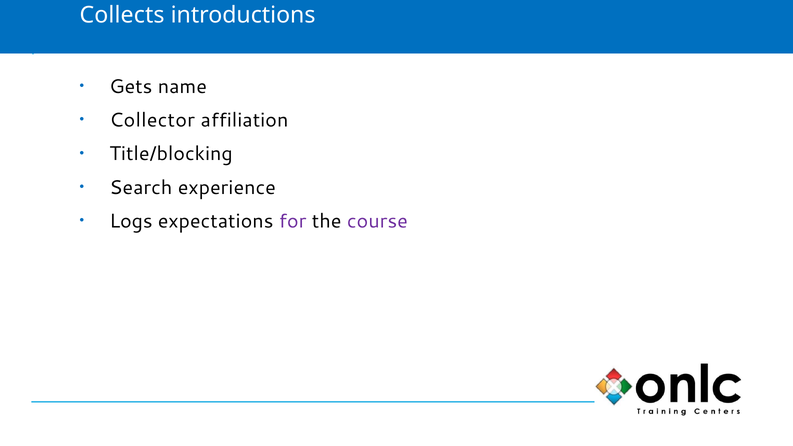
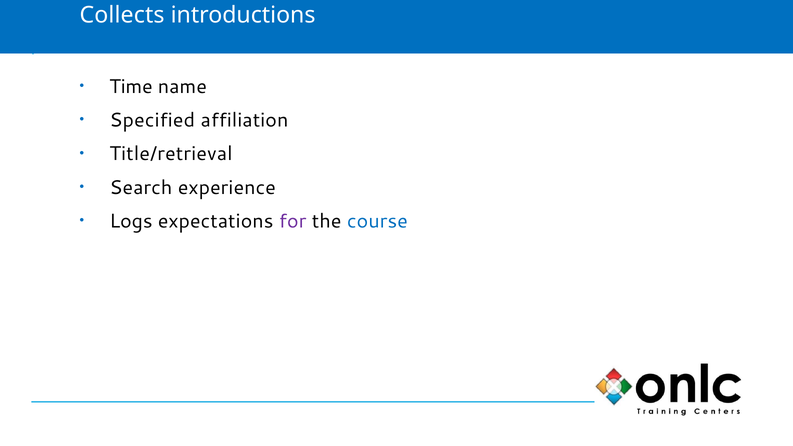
Gets: Gets -> Time
Collector: Collector -> Specified
Title/blocking: Title/blocking -> Title/retrieval
course colour: purple -> blue
